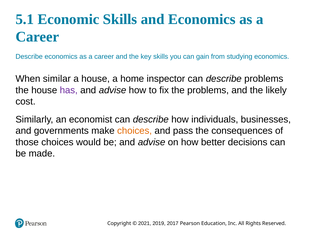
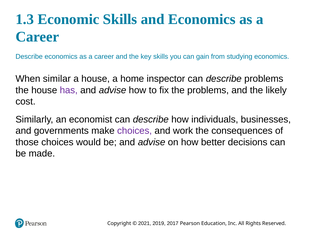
5.1: 5.1 -> 1.3
choices at (135, 131) colour: orange -> purple
pass: pass -> work
